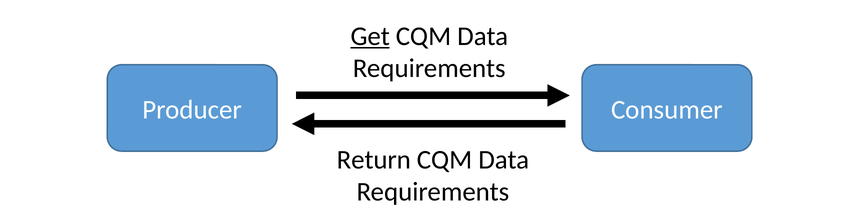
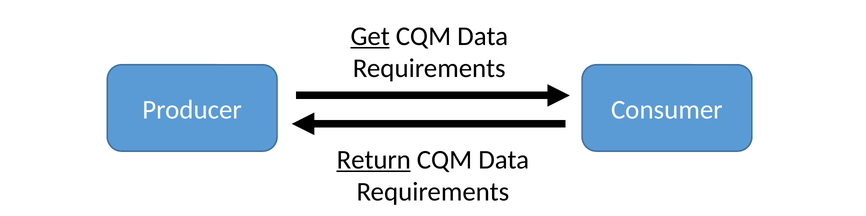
Return underline: none -> present
